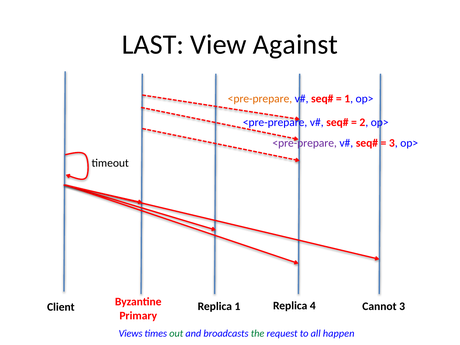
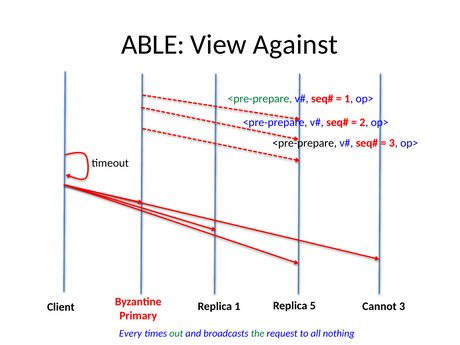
LAST: LAST -> ABLE
<pre-prepare at (260, 99) colour: orange -> green
<pre-prepare at (305, 143) colour: purple -> black
4: 4 -> 5
Views: Views -> Every
happen: happen -> nothing
